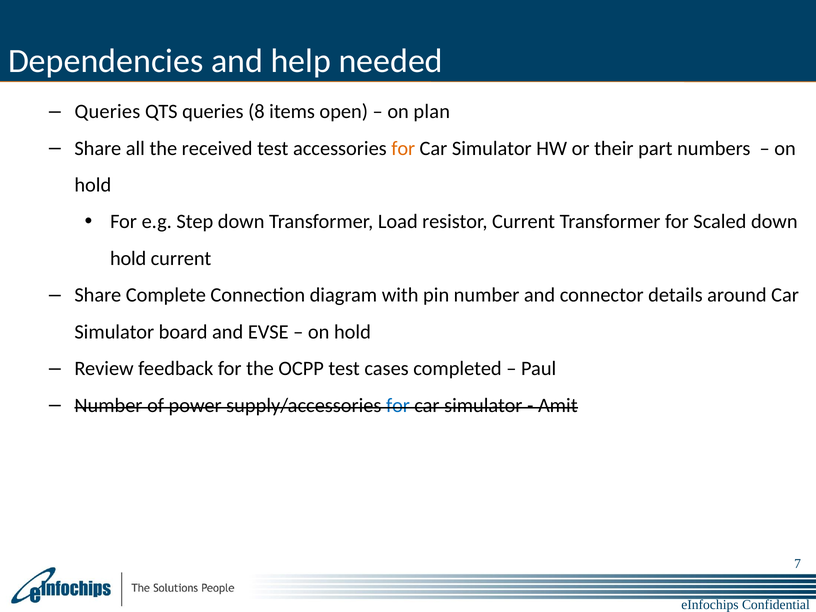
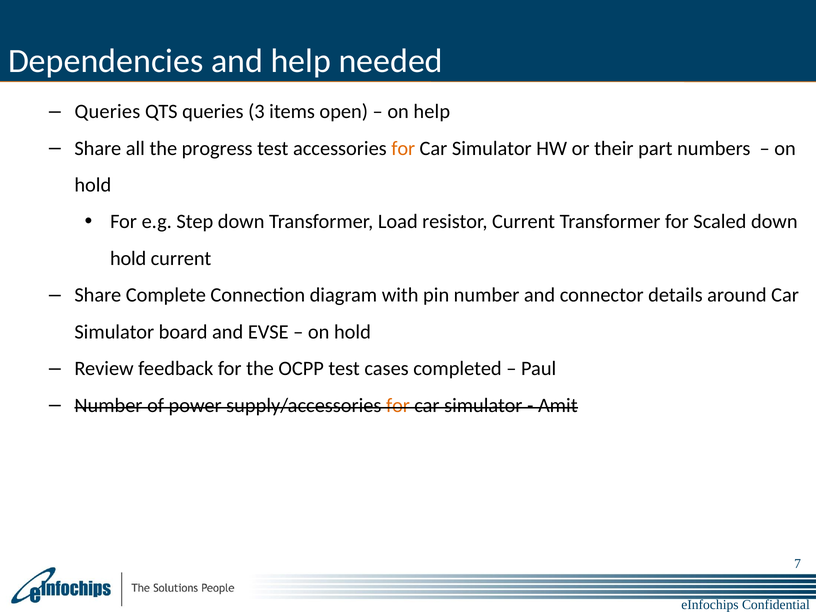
8: 8 -> 3
on plan: plan -> help
received: received -> progress
for at (398, 405) colour: blue -> orange
